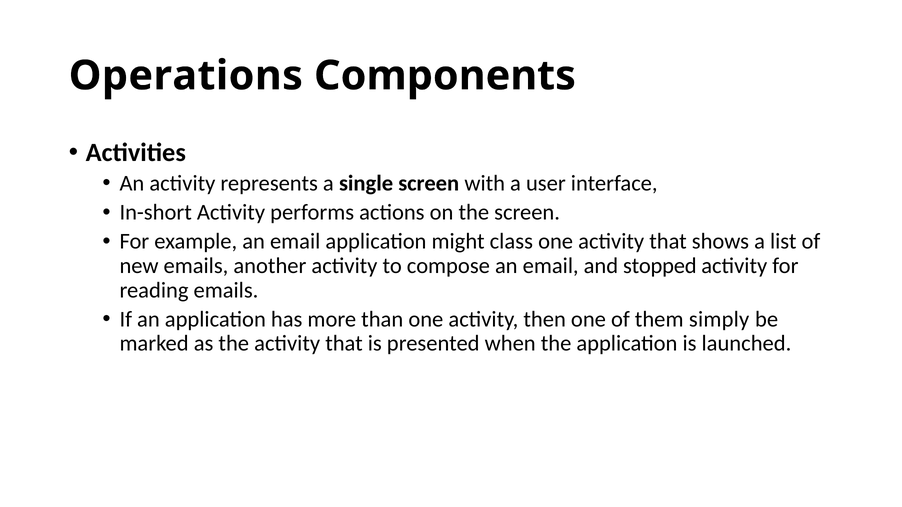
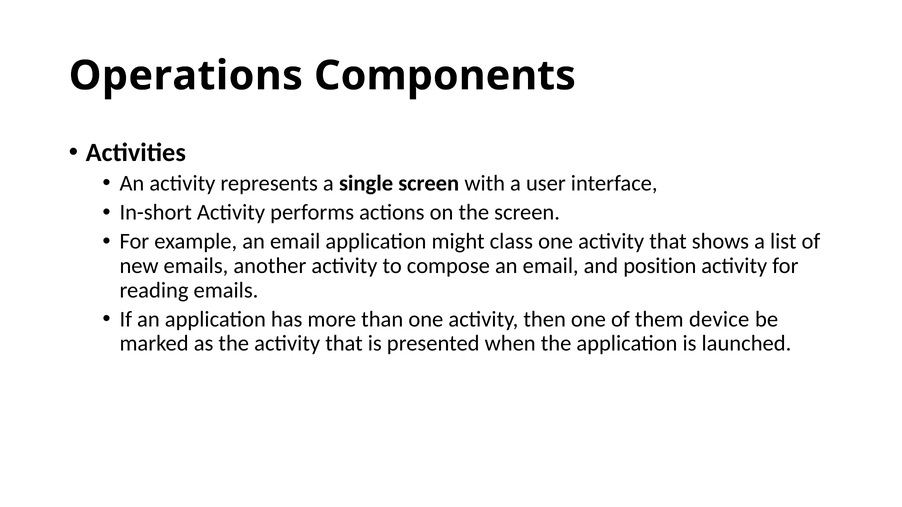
stopped: stopped -> position
simply: simply -> device
